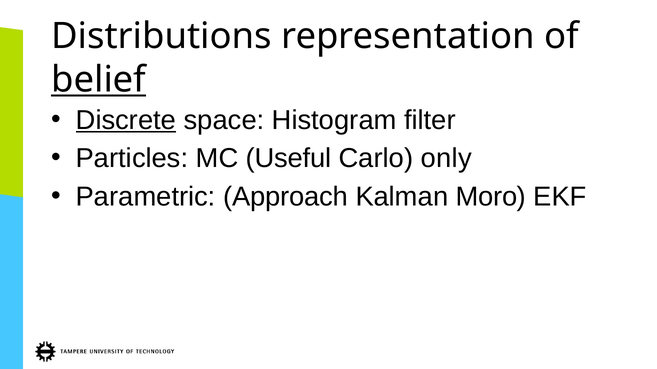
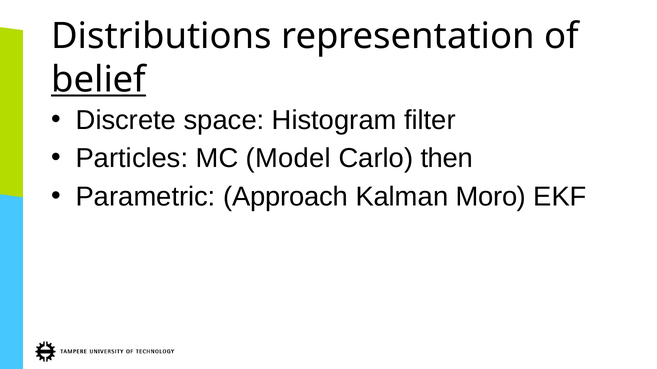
Discrete underline: present -> none
Useful: Useful -> Model
only: only -> then
